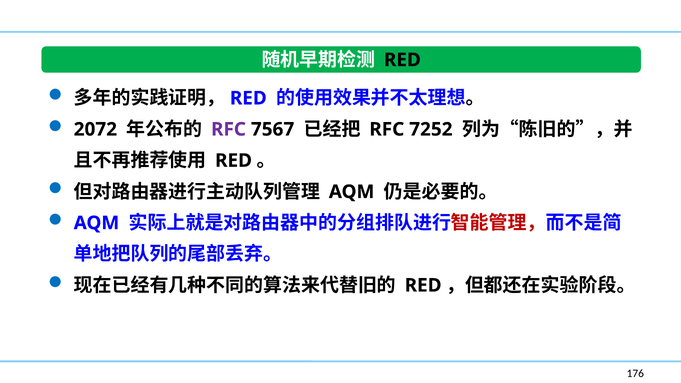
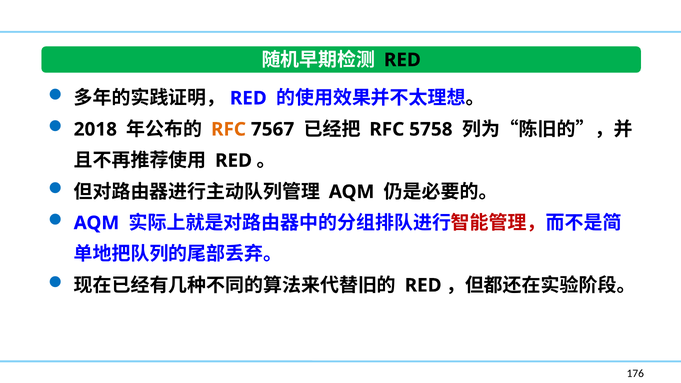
2072: 2072 -> 2018
RFC at (229, 129) colour: purple -> orange
7252: 7252 -> 5758
